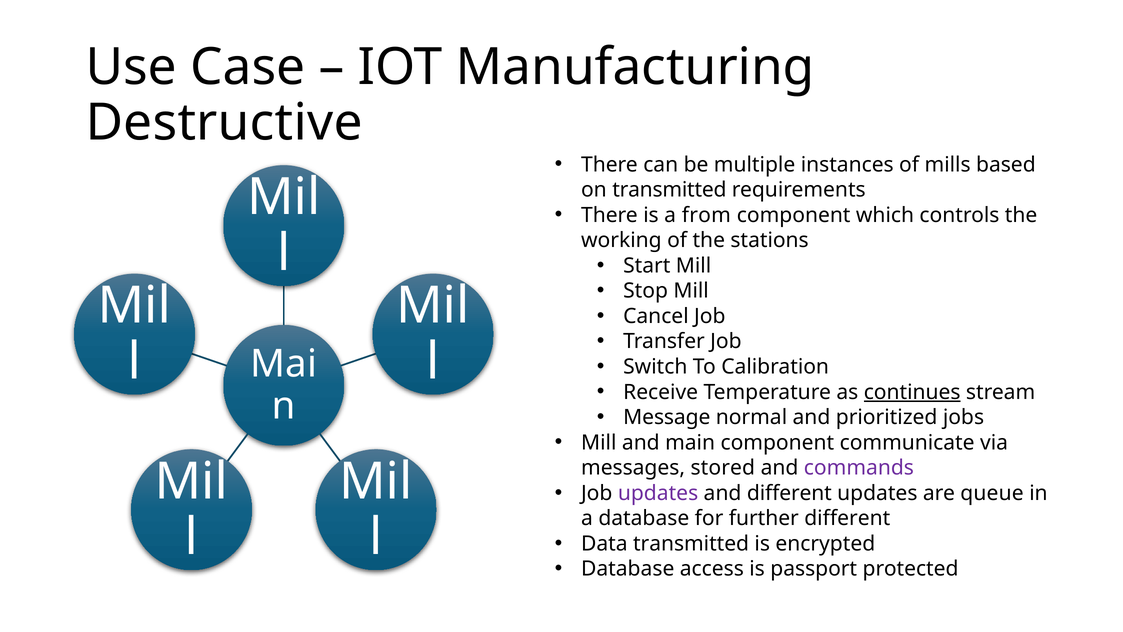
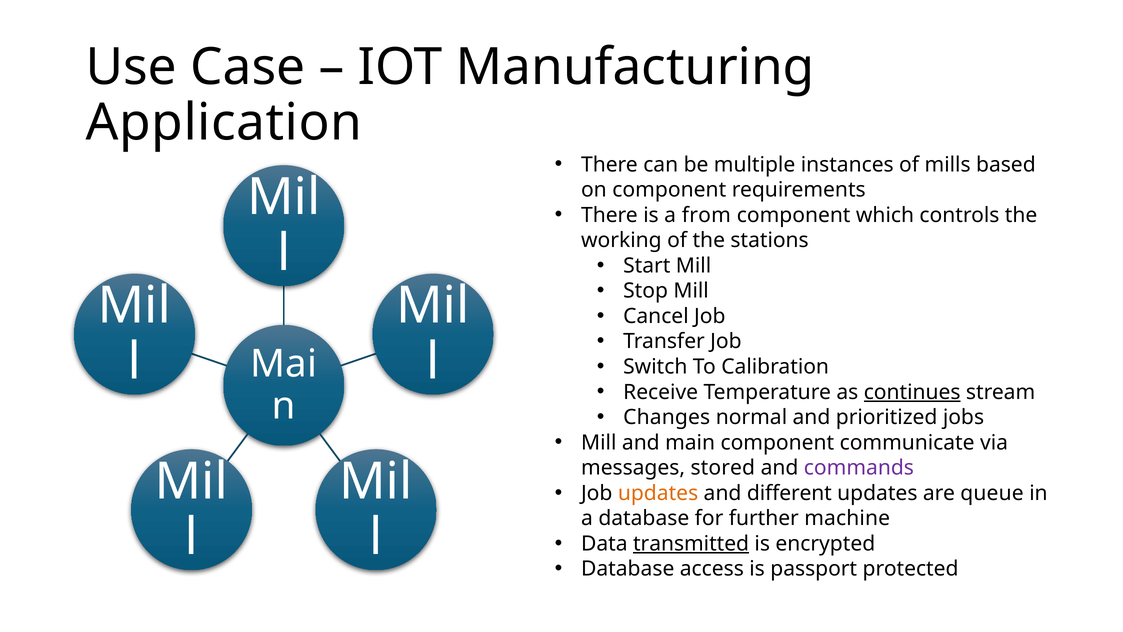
Destructive: Destructive -> Application
on transmitted: transmitted -> component
Message: Message -> Changes
updates at (658, 493) colour: purple -> orange
further different: different -> machine
transmitted at (691, 543) underline: none -> present
